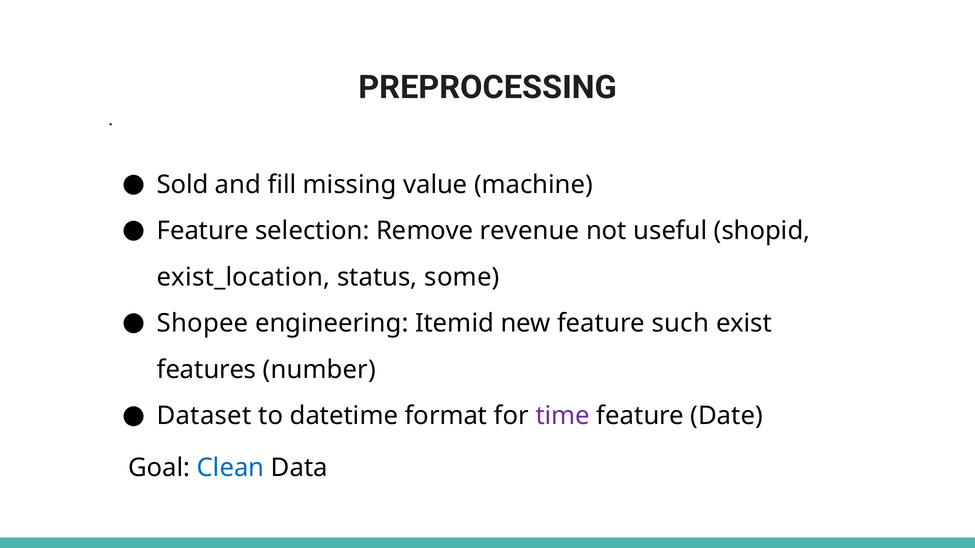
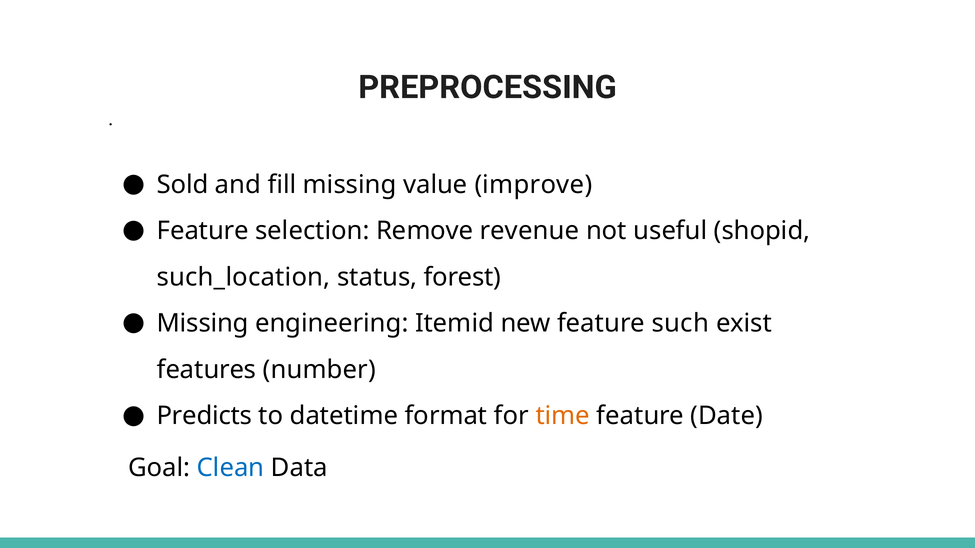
machine: machine -> improve
exist_location: exist_location -> such_location
some: some -> forest
Shopee at (203, 324): Shopee -> Missing
Dataset: Dataset -> Predicts
time colour: purple -> orange
